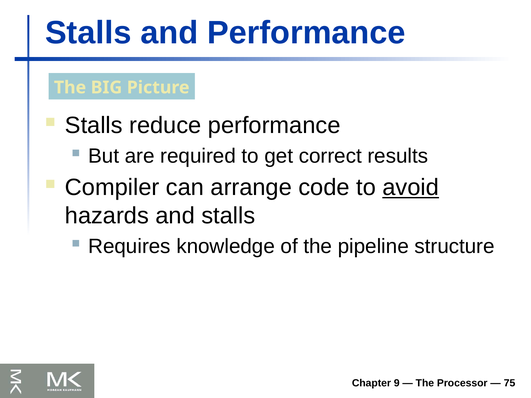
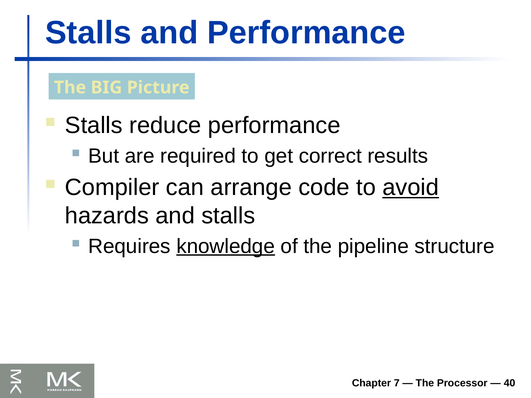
knowledge underline: none -> present
9: 9 -> 7
75: 75 -> 40
